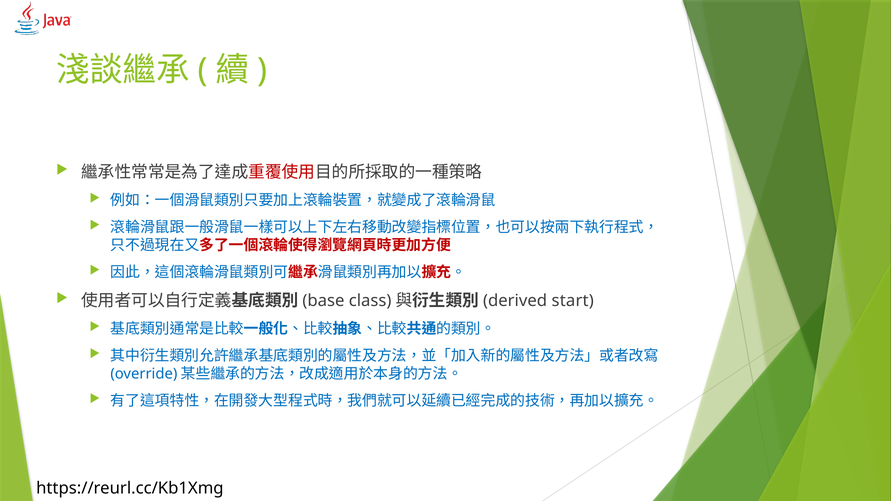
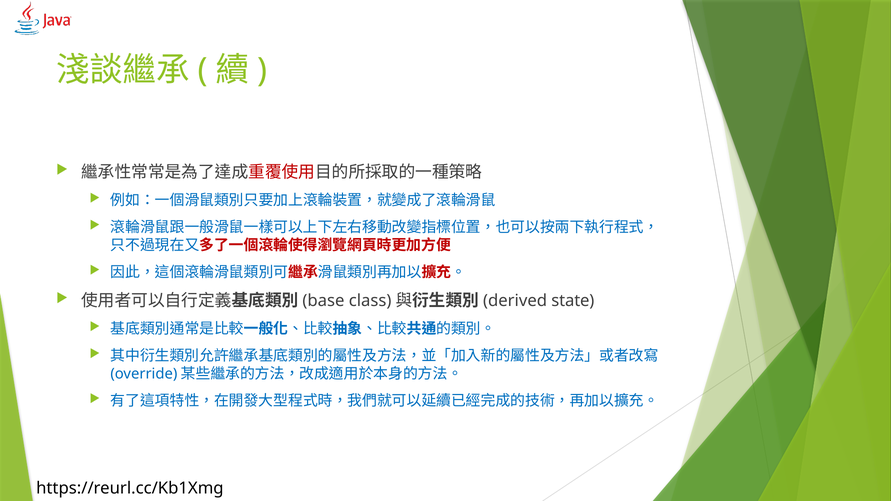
start: start -> state
